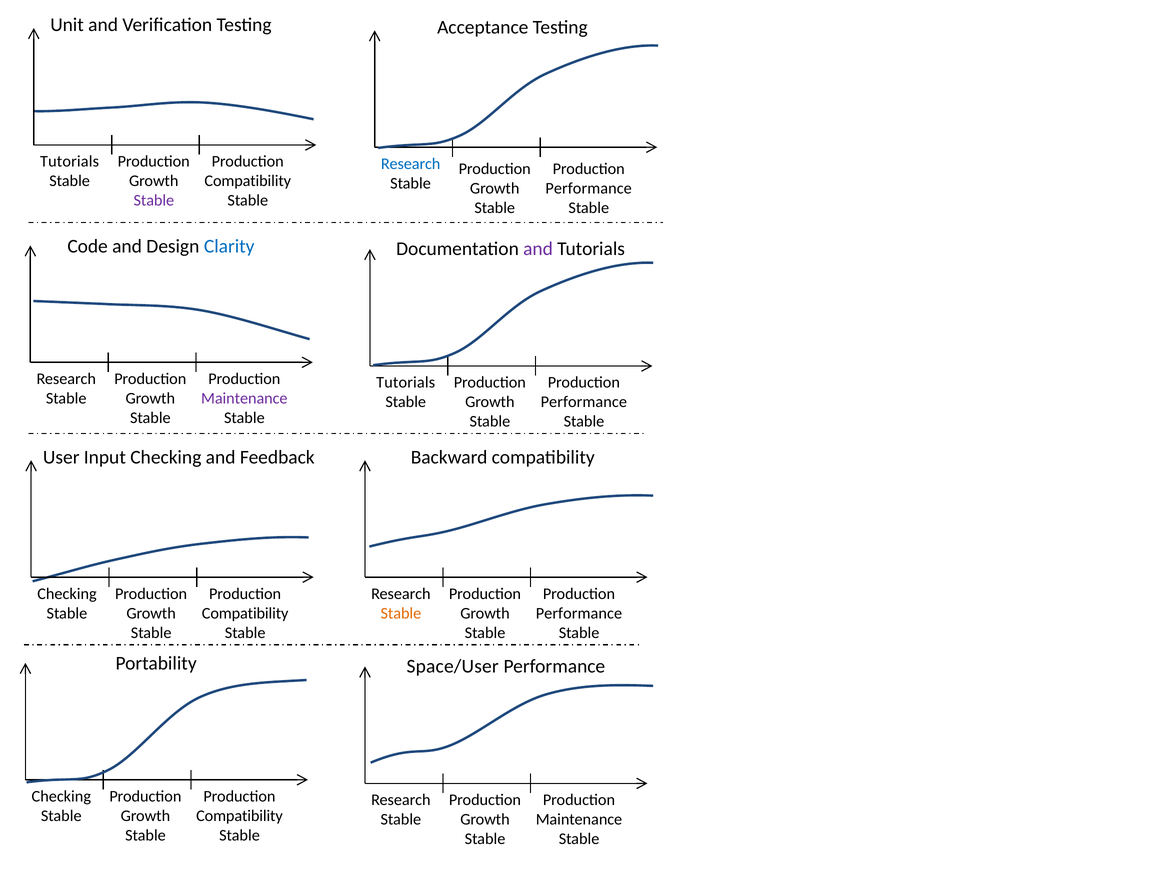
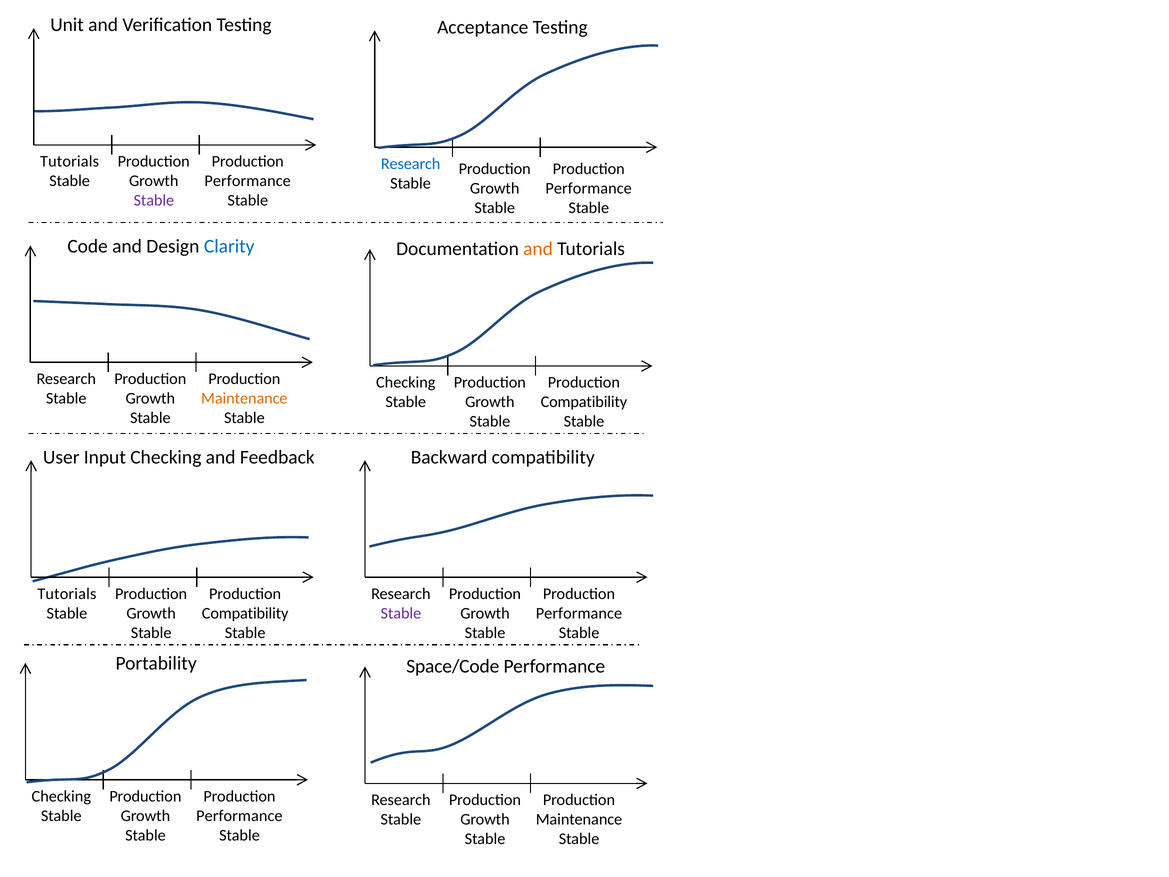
Compatibility at (248, 181): Compatibility -> Performance
and at (538, 249) colour: purple -> orange
Tutorials at (406, 382): Tutorials -> Checking
Maintenance at (244, 398) colour: purple -> orange
Performance at (584, 402): Performance -> Compatibility
Checking at (67, 594): Checking -> Tutorials
Stable at (401, 613) colour: orange -> purple
Space/User: Space/User -> Space/Code
Compatibility at (239, 816): Compatibility -> Performance
